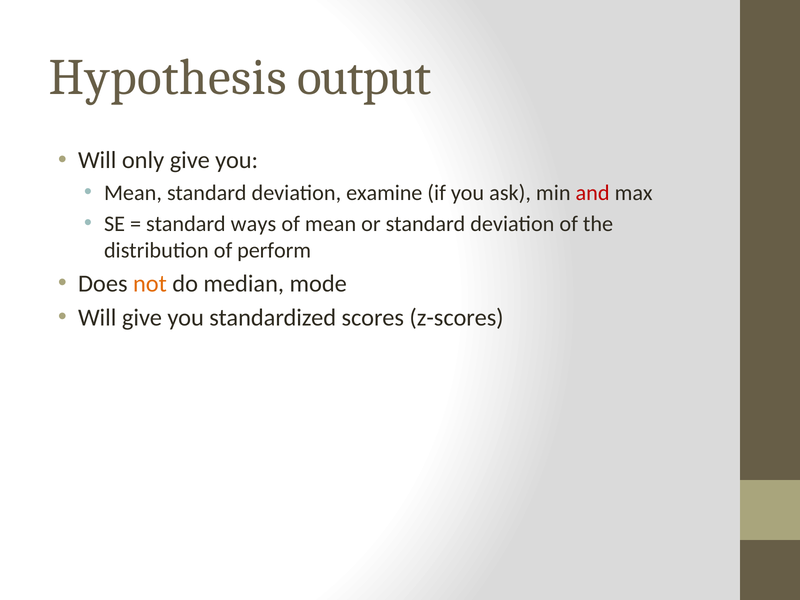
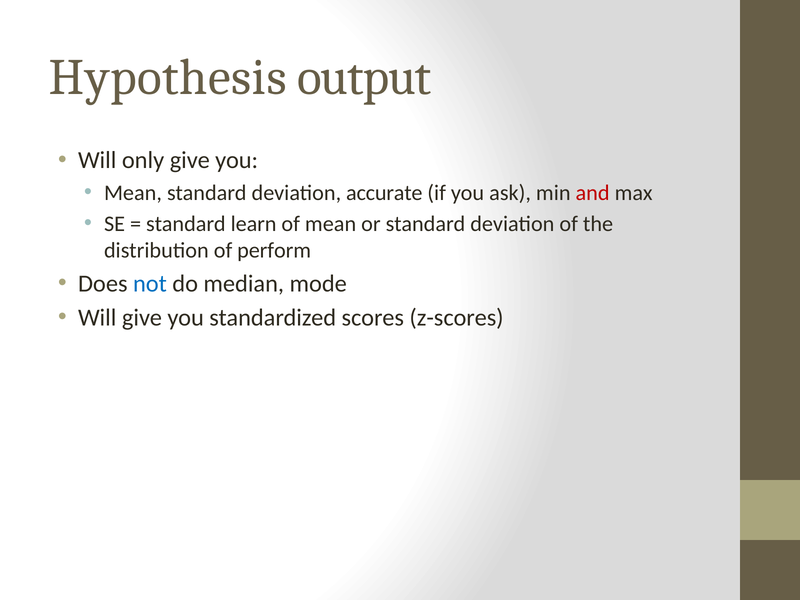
examine: examine -> accurate
ways: ways -> learn
not colour: orange -> blue
